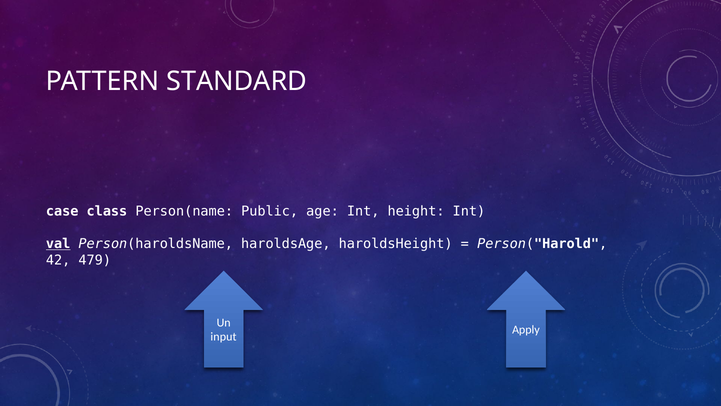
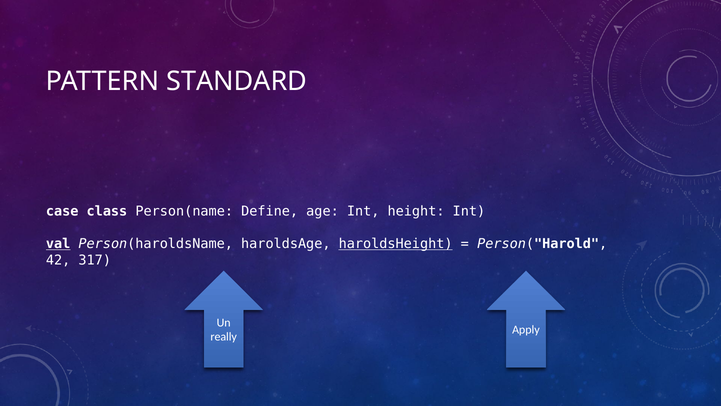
Public: Public -> Define
haroldsHeight underline: none -> present
479: 479 -> 317
input: input -> really
